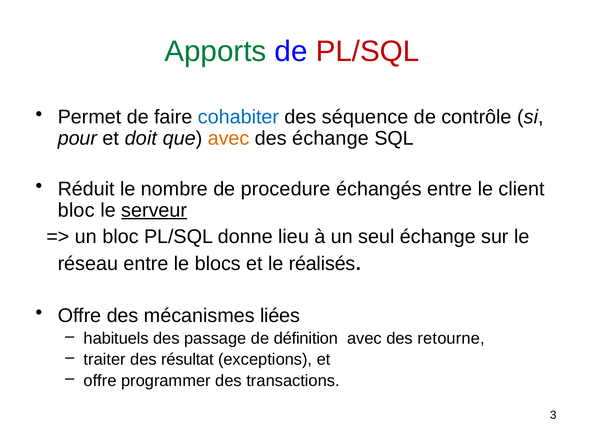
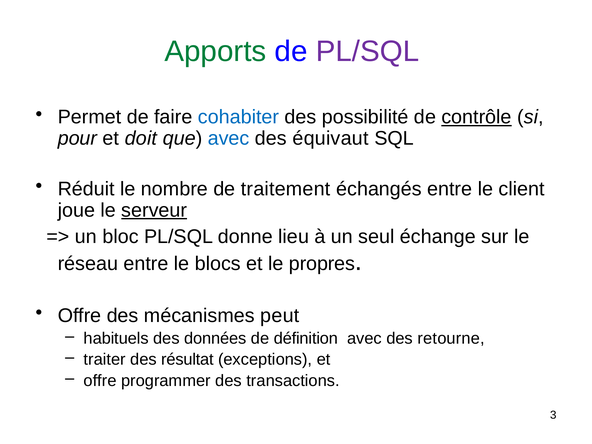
PL/SQL at (367, 51) colour: red -> purple
séquence: séquence -> possibilité
contrôle underline: none -> present
avec at (229, 138) colour: orange -> blue
des échange: échange -> équivaut
procedure: procedure -> traitement
bloc at (76, 210): bloc -> joue
réalisés: réalisés -> propres
liées: liées -> peut
passage: passage -> données
